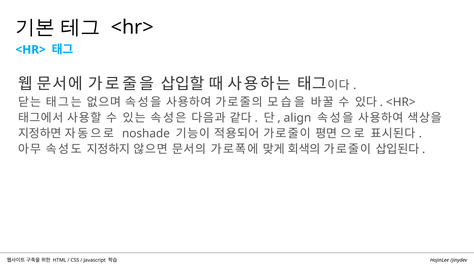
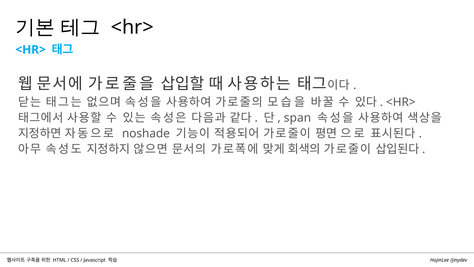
align: align -> span
